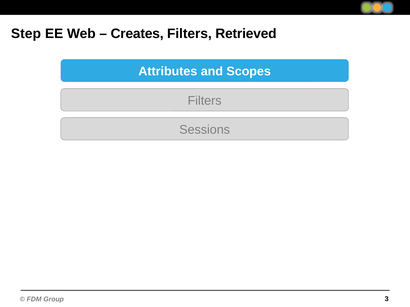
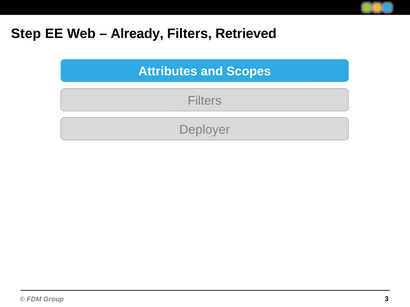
Creates: Creates -> Already
Sessions: Sessions -> Deployer
